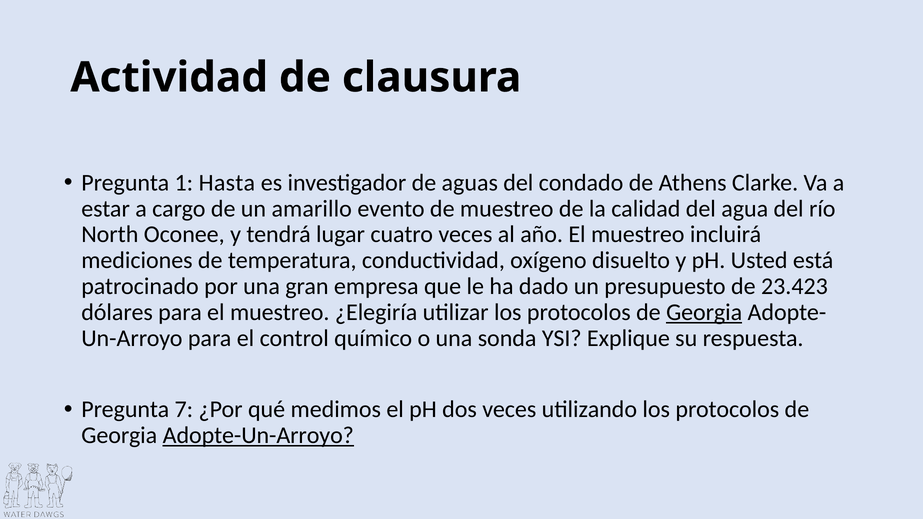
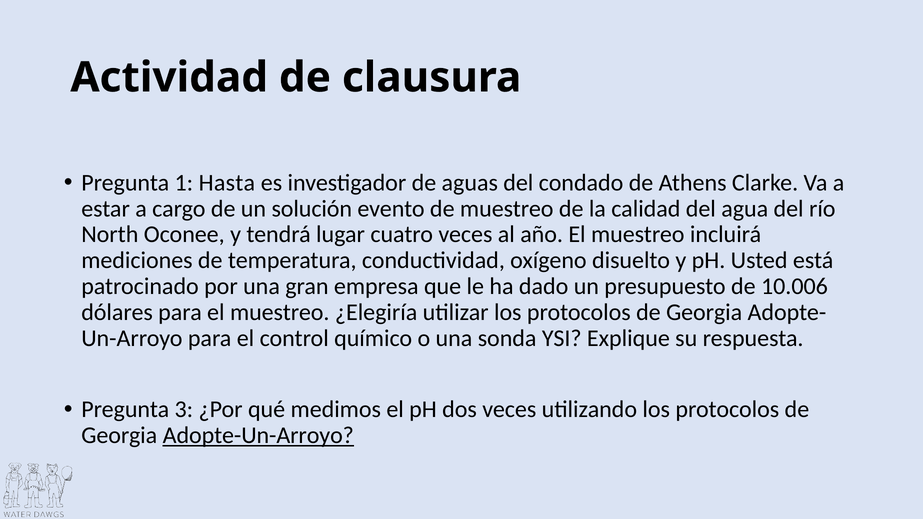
amarillo: amarillo -> solución
23.423: 23.423 -> 10.006
Georgia at (704, 312) underline: present -> none
7: 7 -> 3
